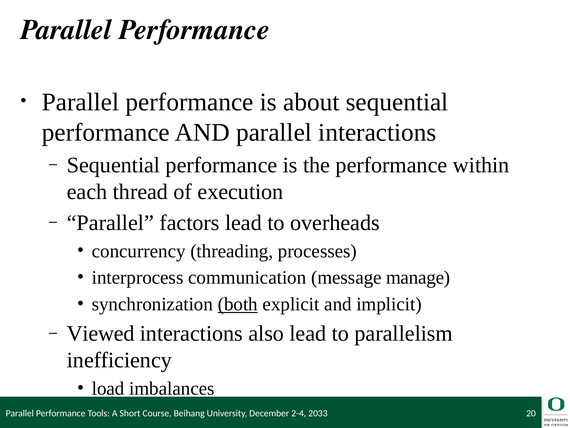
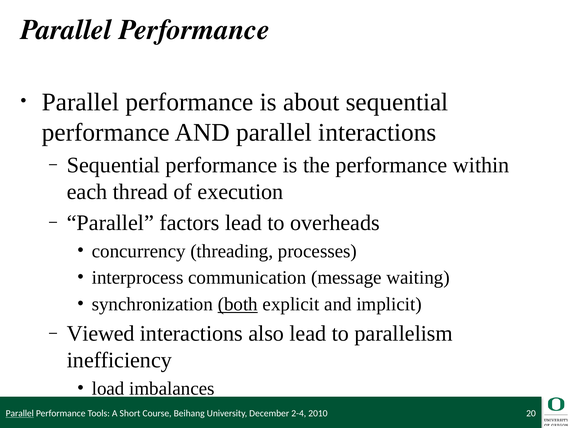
manage: manage -> waiting
Parallel at (20, 413) underline: none -> present
2033: 2033 -> 2010
